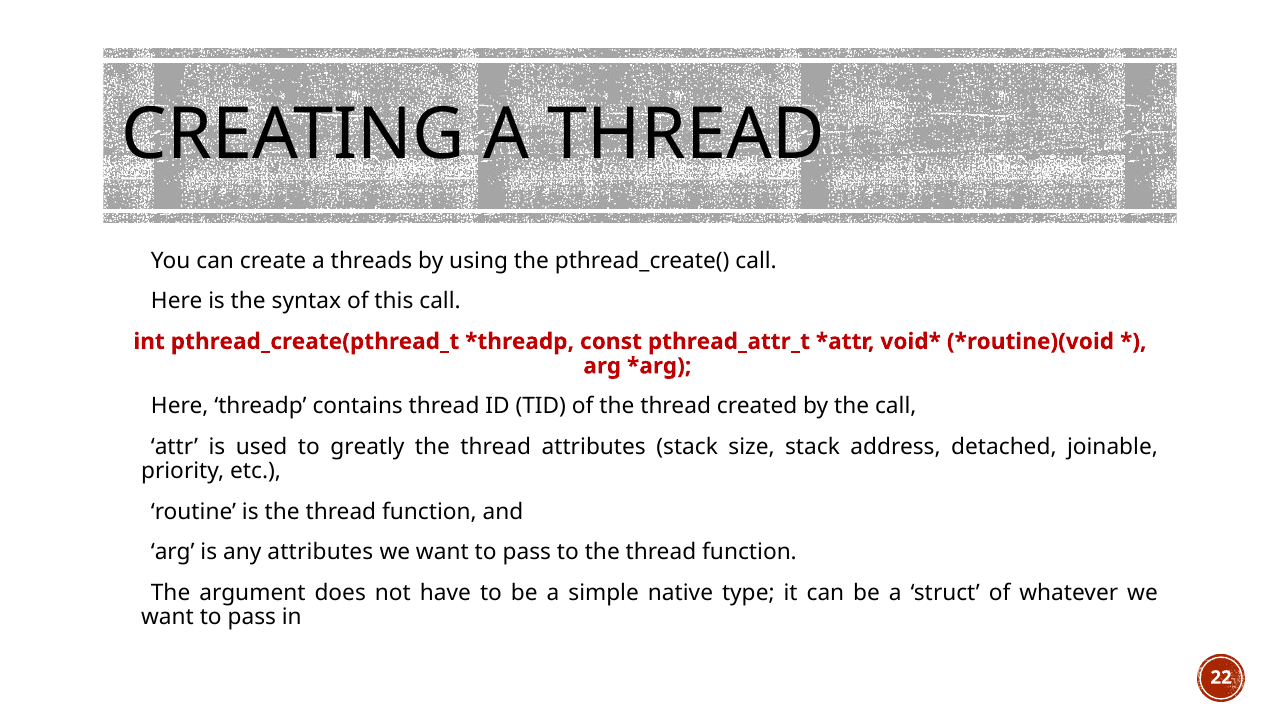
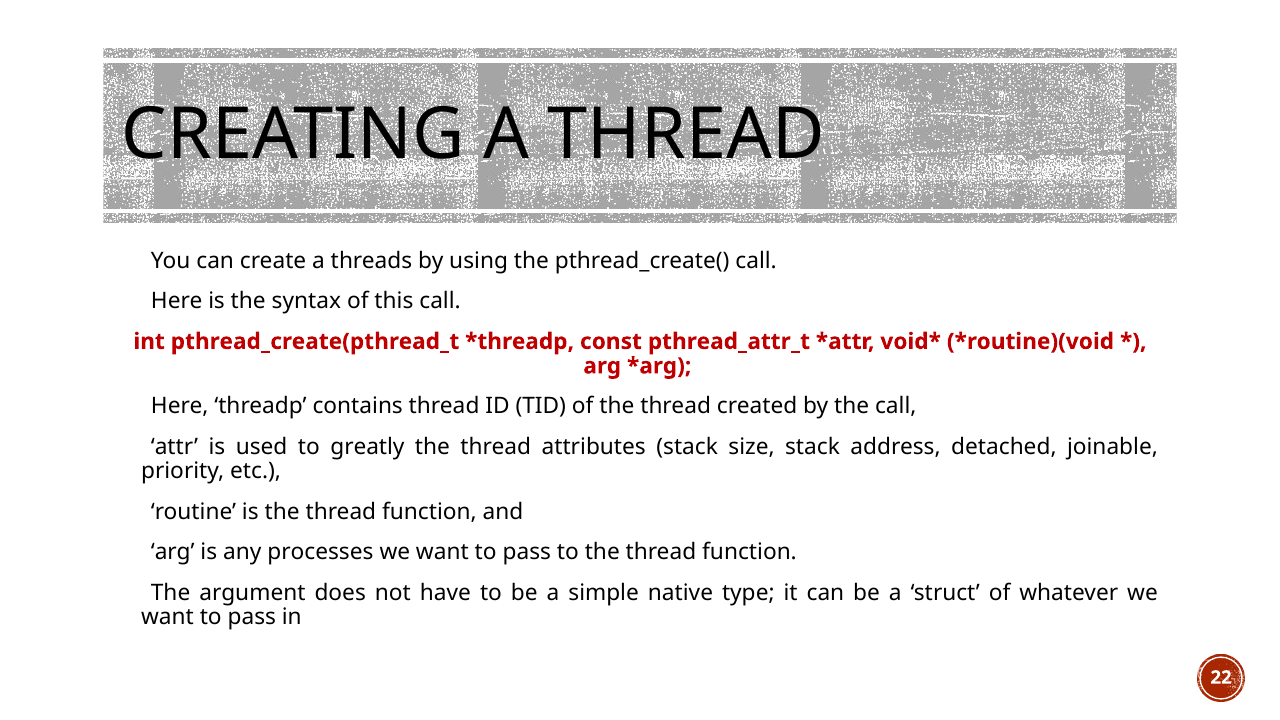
any attributes: attributes -> processes
